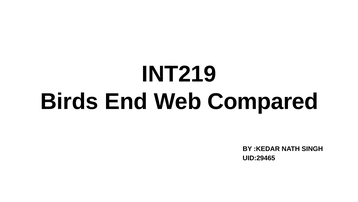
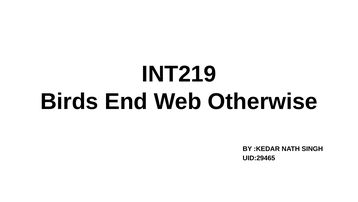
Compared: Compared -> Otherwise
